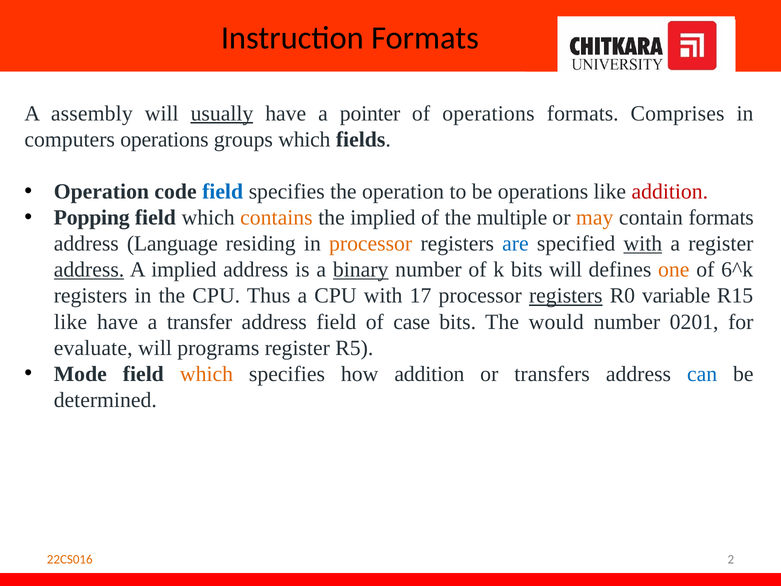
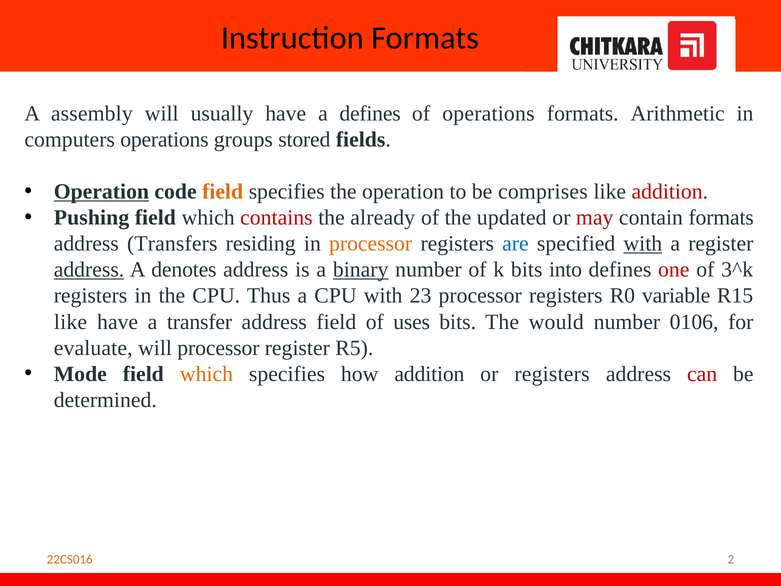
usually underline: present -> none
a pointer: pointer -> defines
Comprises: Comprises -> Arithmetic
groups which: which -> stored
Operation at (101, 191) underline: none -> present
field at (223, 191) colour: blue -> orange
be operations: operations -> comprises
Popping: Popping -> Pushing
contains colour: orange -> red
the implied: implied -> already
multiple: multiple -> updated
may colour: orange -> red
Language: Language -> Transfers
A implied: implied -> denotes
bits will: will -> into
one colour: orange -> red
6^k: 6^k -> 3^k
17: 17 -> 23
registers at (566, 296) underline: present -> none
case: case -> uses
0201: 0201 -> 0106
will programs: programs -> processor
or transfers: transfers -> registers
can colour: blue -> red
